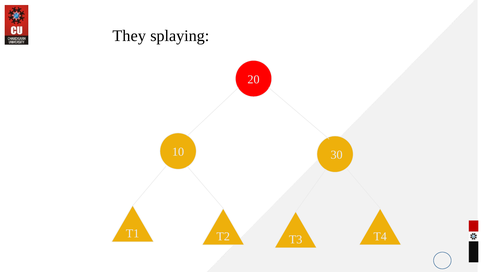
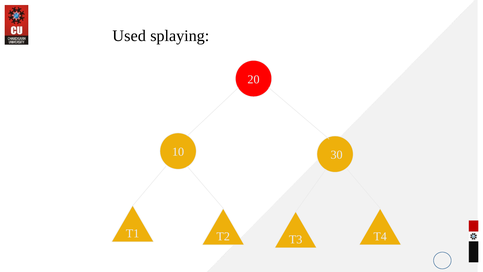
They: They -> Used
